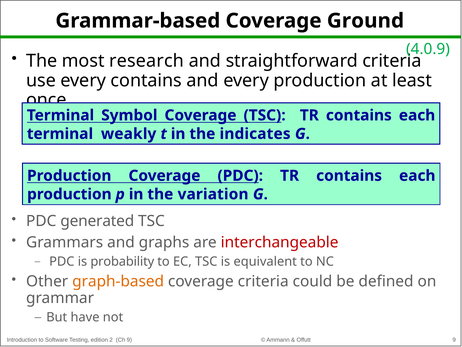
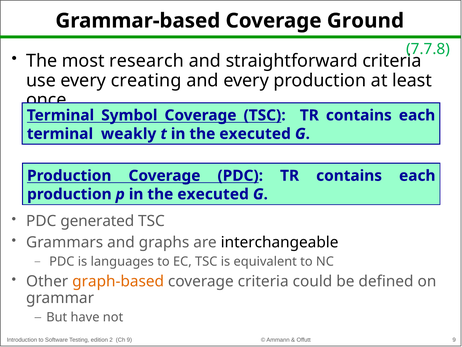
4.0.9: 4.0.9 -> 7.7.8
every contains: contains -> creating
t in the indicates: indicates -> executed
p in the variation: variation -> executed
interchangeable colour: red -> black
probability: probability -> languages
